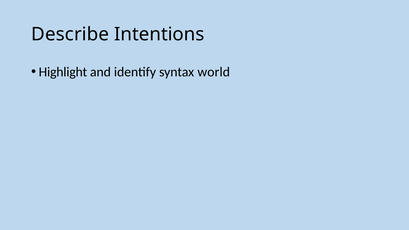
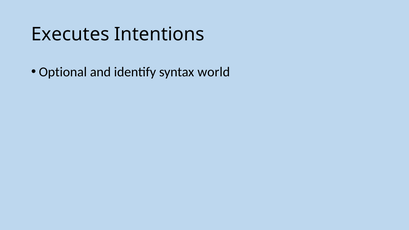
Describe: Describe -> Executes
Highlight: Highlight -> Optional
